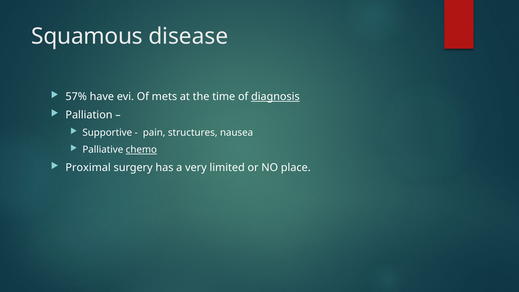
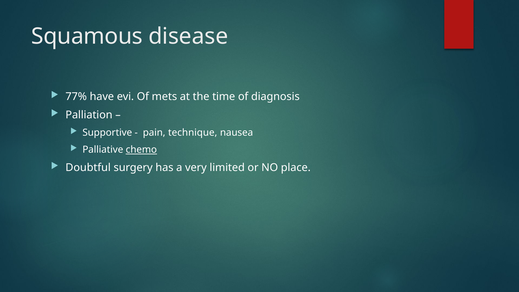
57%: 57% -> 77%
diagnosis underline: present -> none
structures: structures -> technique
Proximal: Proximal -> Doubtful
